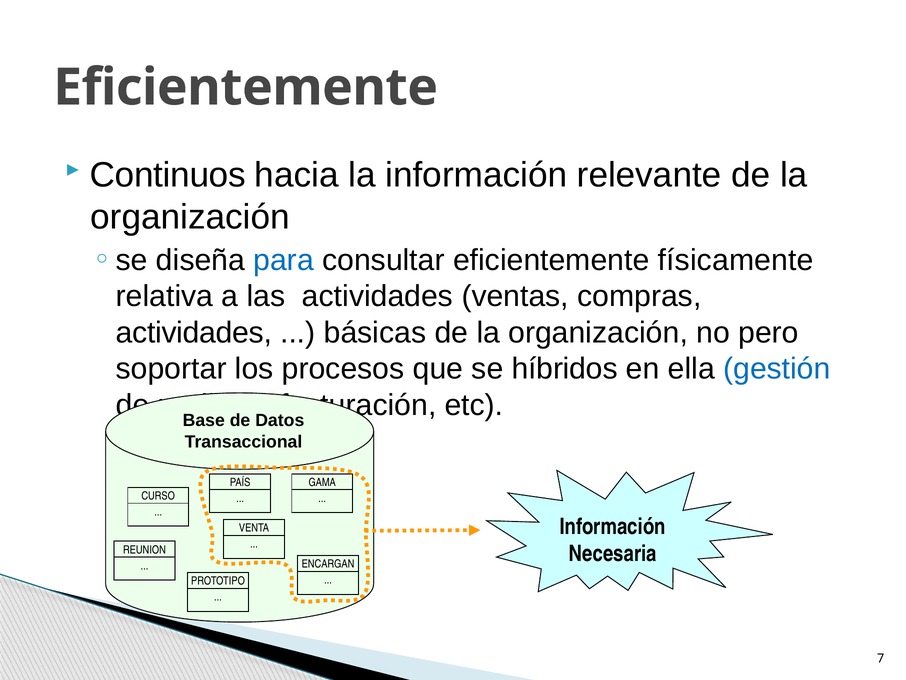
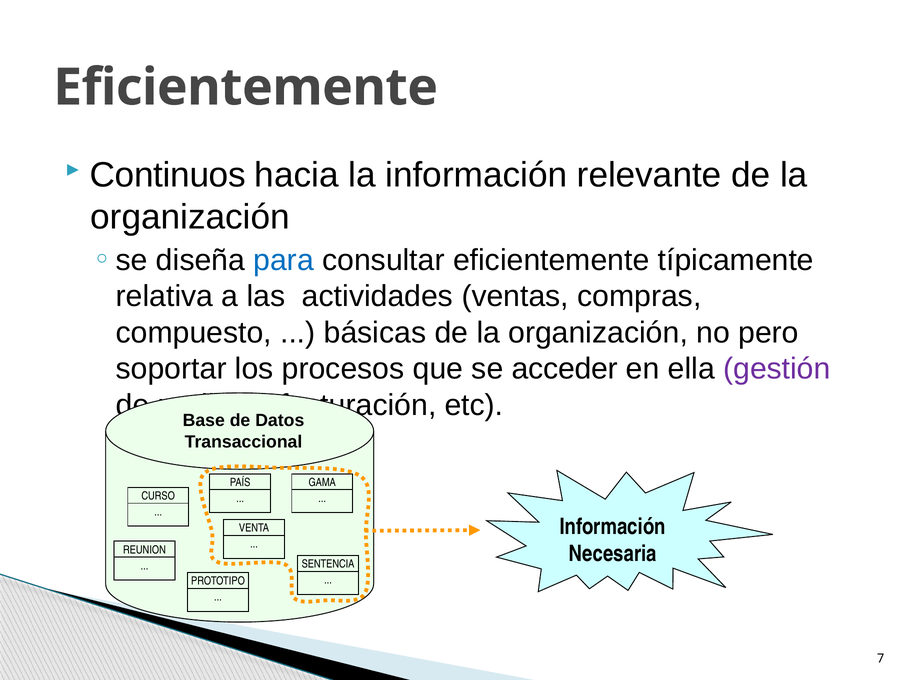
físicamente: físicamente -> típicamente
actividades at (194, 332): actividades -> compuesto
híbridos: híbridos -> acceder
gestión colour: blue -> purple
ENCARGAN: ENCARGAN -> SENTENCIA
